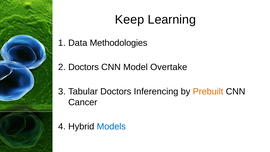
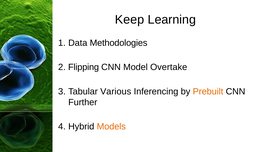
Doctors at (84, 67): Doctors -> Flipping
Tabular Doctors: Doctors -> Various
Cancer: Cancer -> Further
Models colour: blue -> orange
